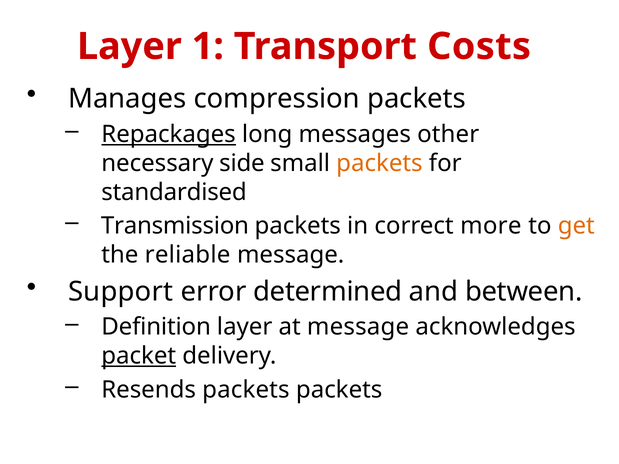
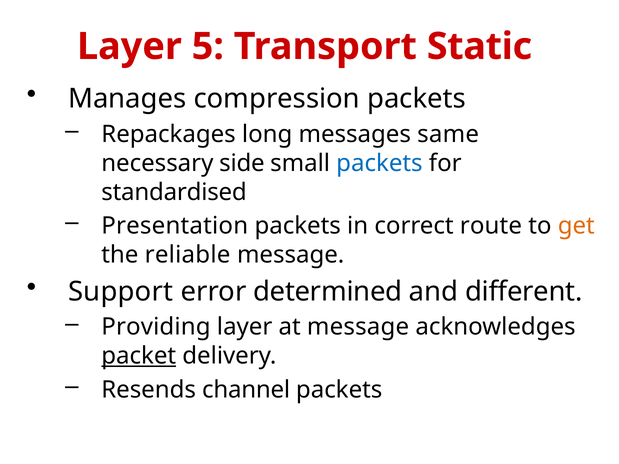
1: 1 -> 5
Costs: Costs -> Static
Repackages underline: present -> none
other: other -> same
packets at (379, 163) colour: orange -> blue
Transmission: Transmission -> Presentation
more: more -> route
between: between -> different
Definition: Definition -> Providing
Resends packets: packets -> channel
